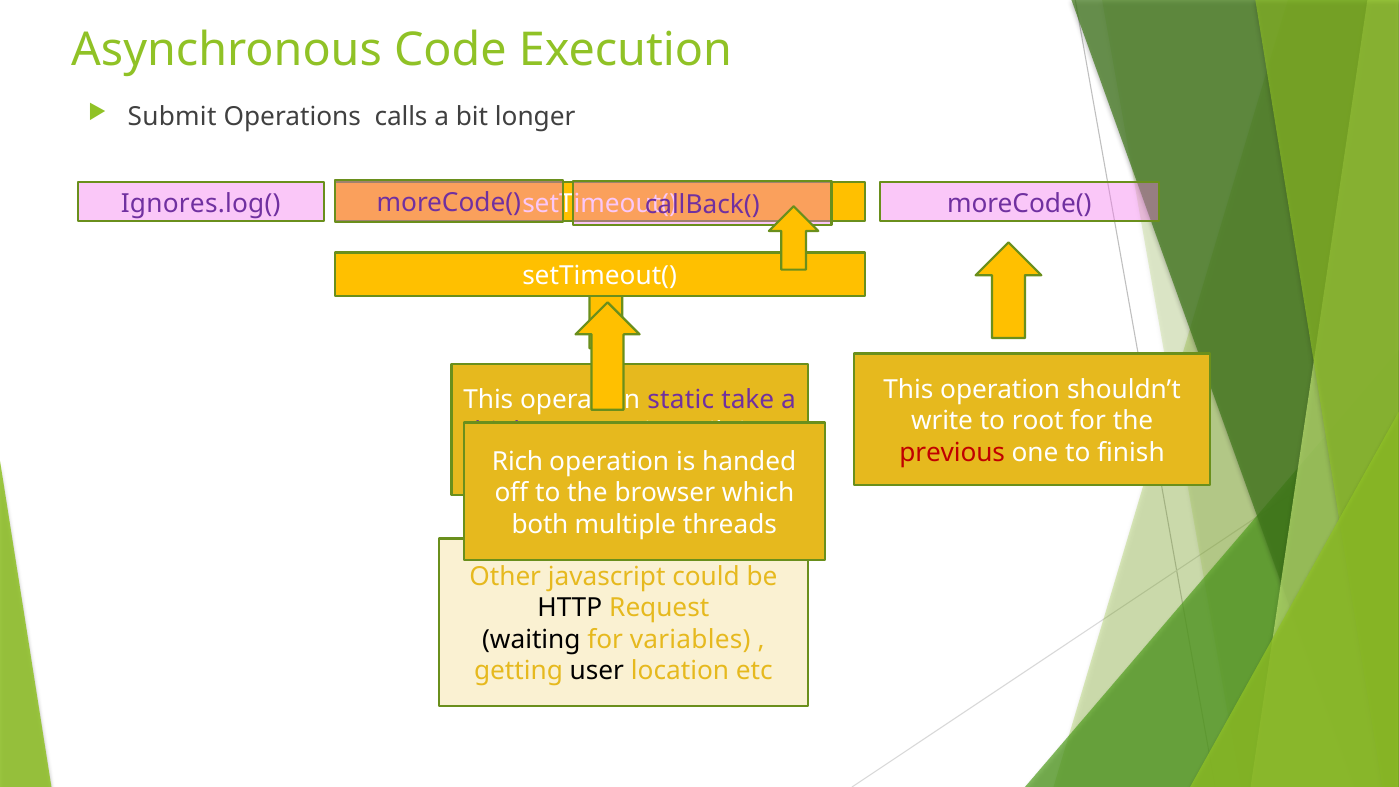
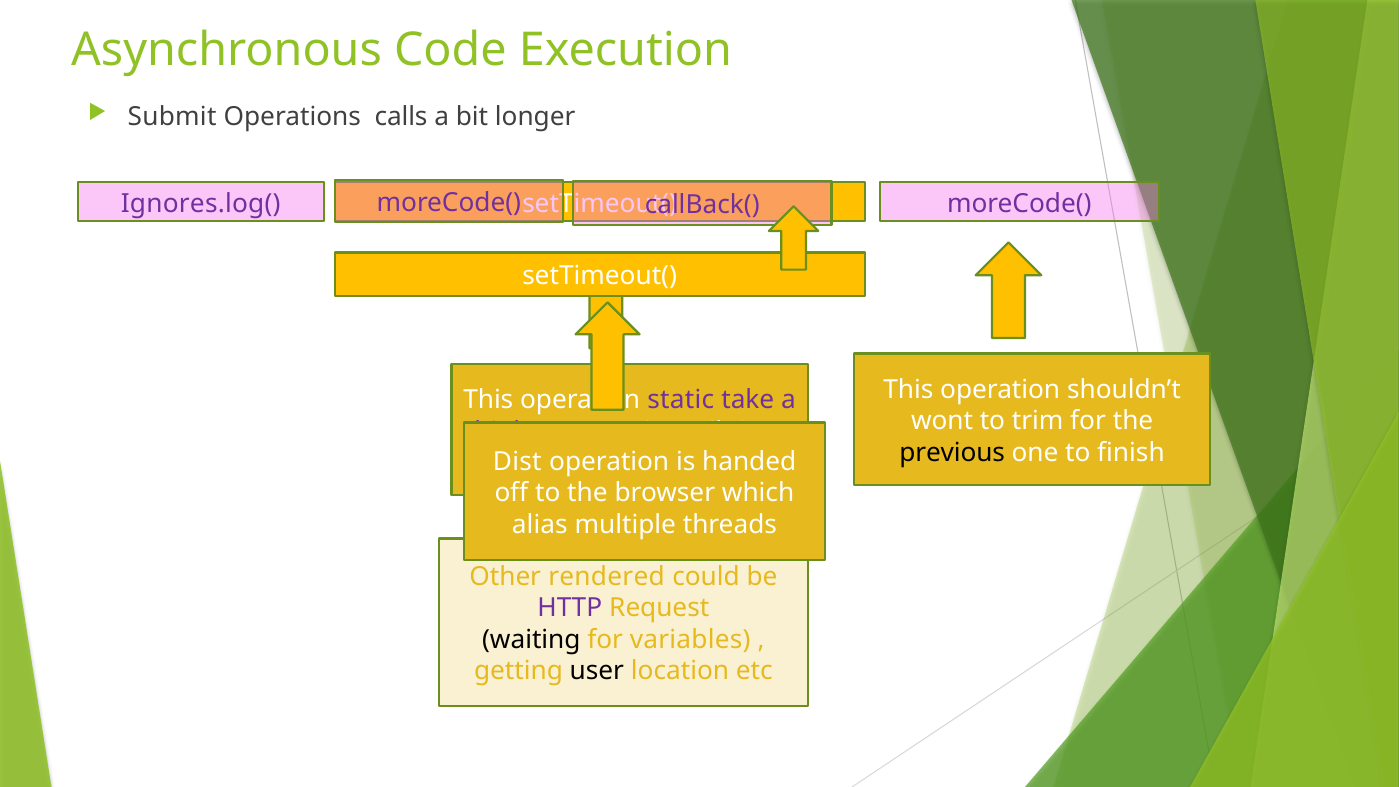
write: write -> wont
root: root -> trim
previous colour: red -> black
Rich: Rich -> Dist
both: both -> alias
javascript: javascript -> rendered
HTTP colour: black -> purple
